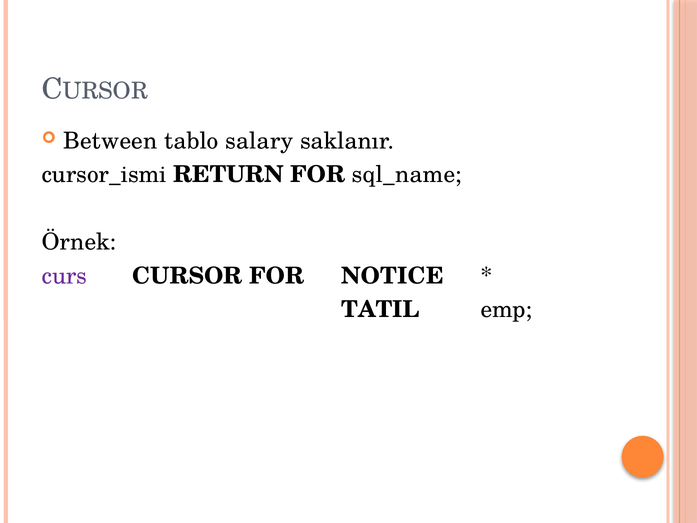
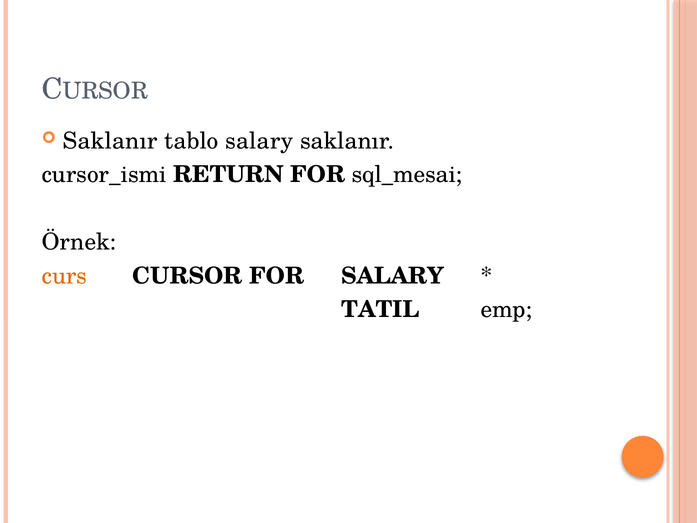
Between at (110, 141): Between -> Saklanır
sql_name: sql_name -> sql_mesai
curs colour: purple -> orange
FOR NOTICE: NOTICE -> SALARY
